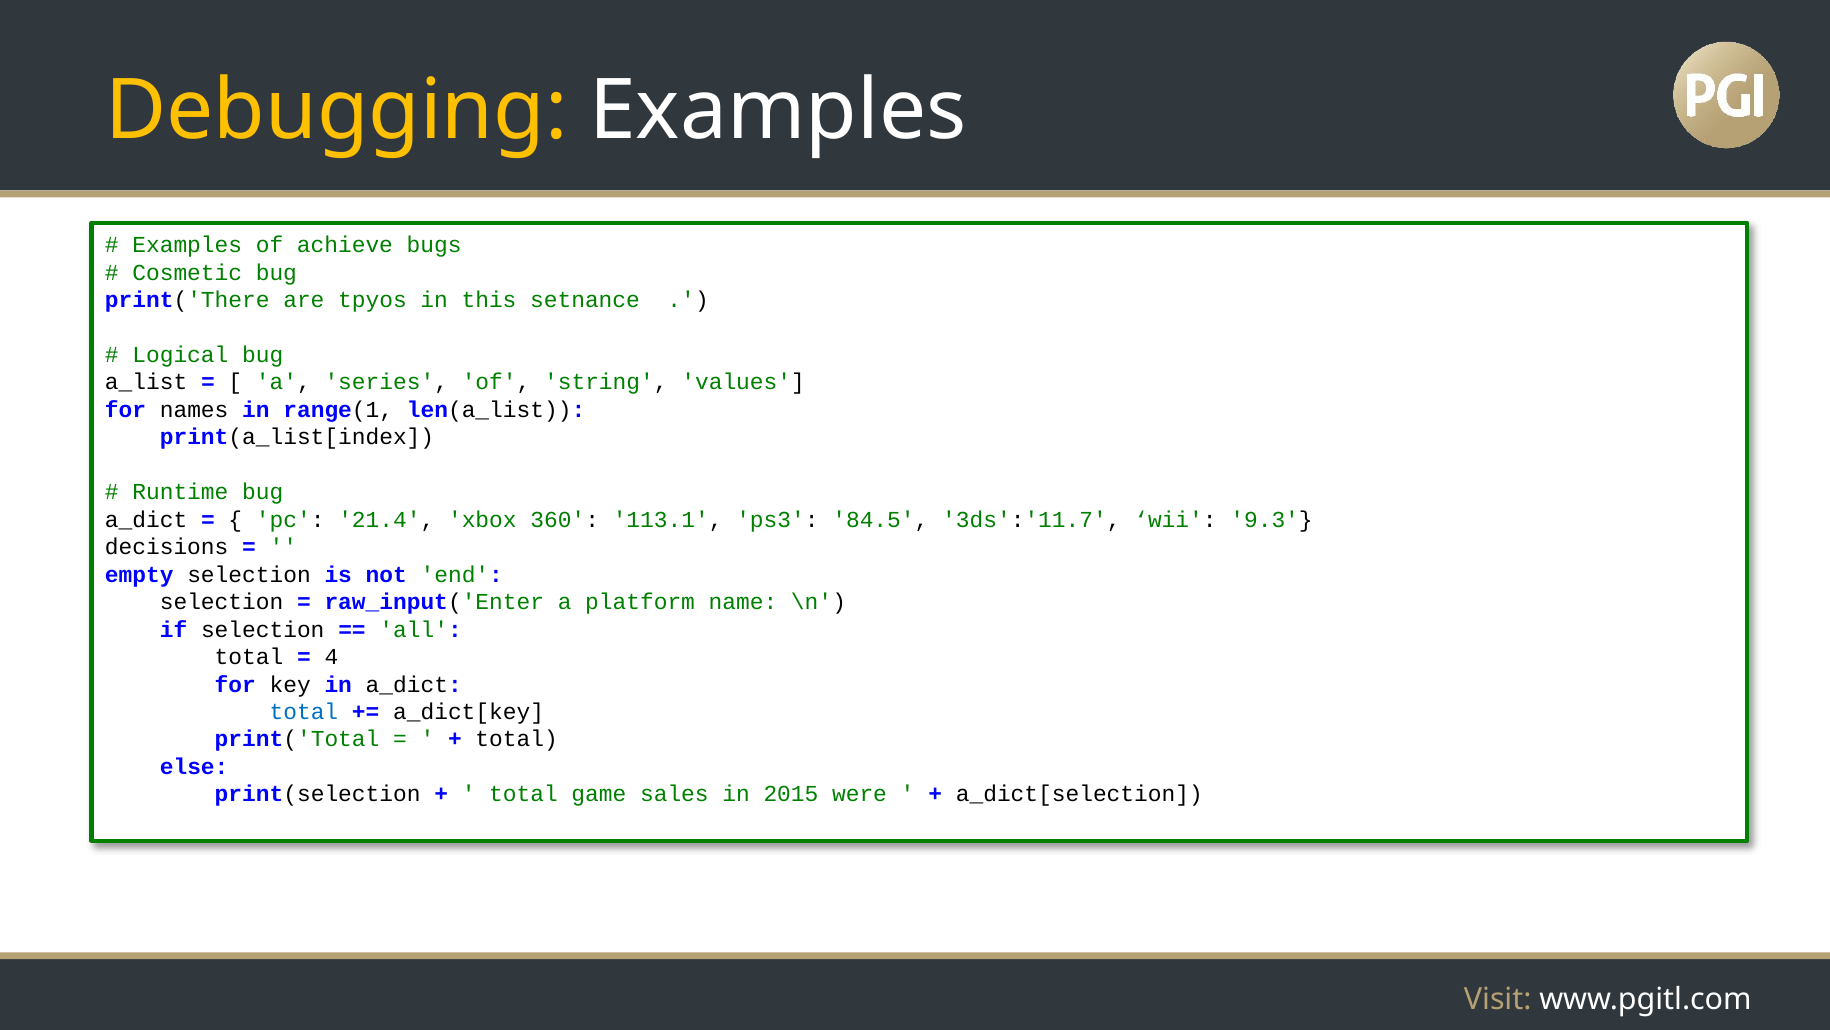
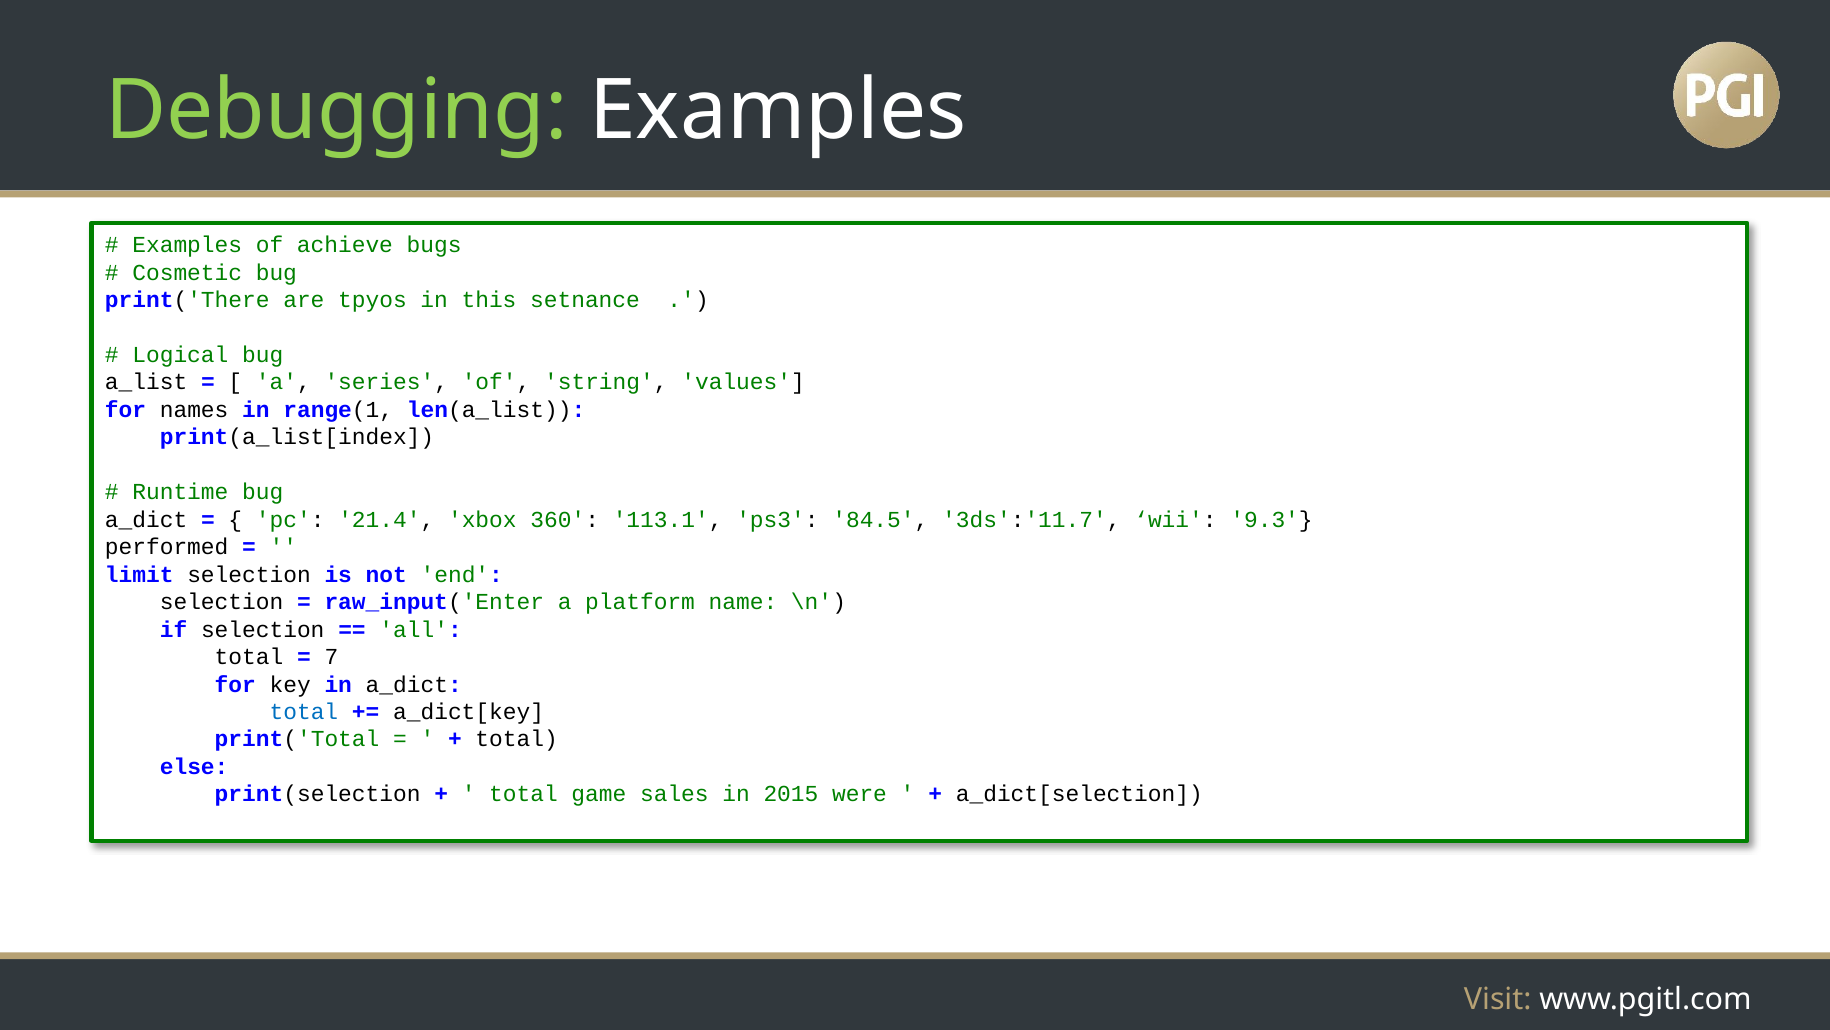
Debugging colour: yellow -> light green
decisions: decisions -> performed
empty: empty -> limit
4: 4 -> 7
